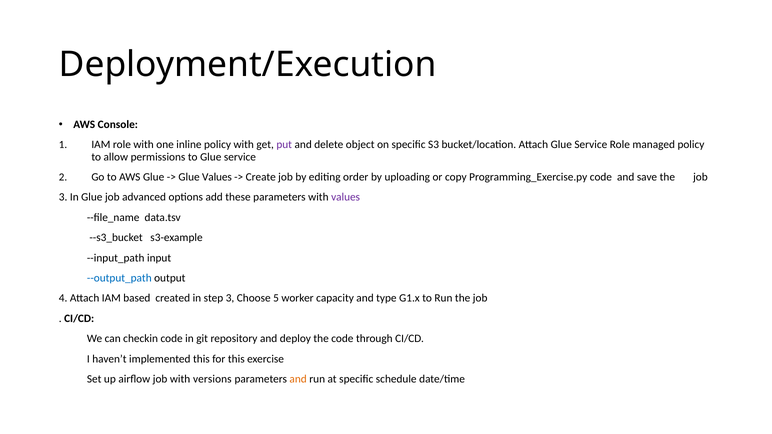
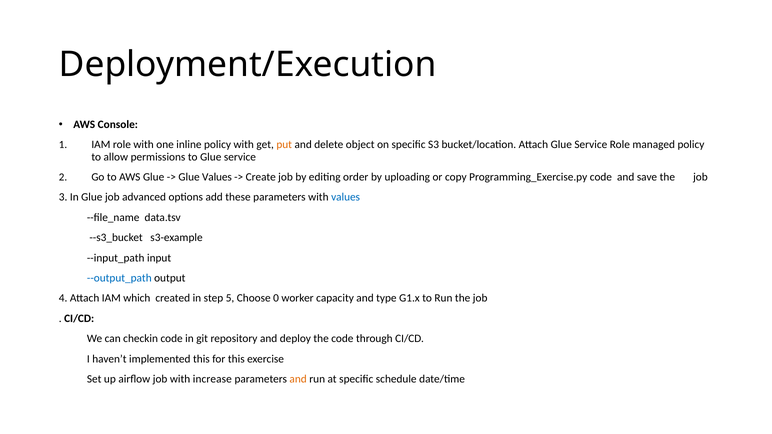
put colour: purple -> orange
values at (346, 197) colour: purple -> blue
based: based -> which
step 3: 3 -> 5
5: 5 -> 0
versions: versions -> increase
